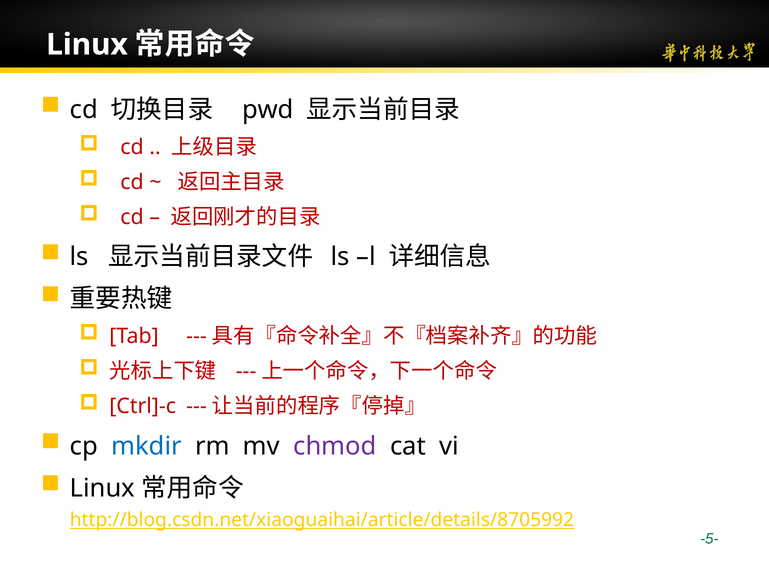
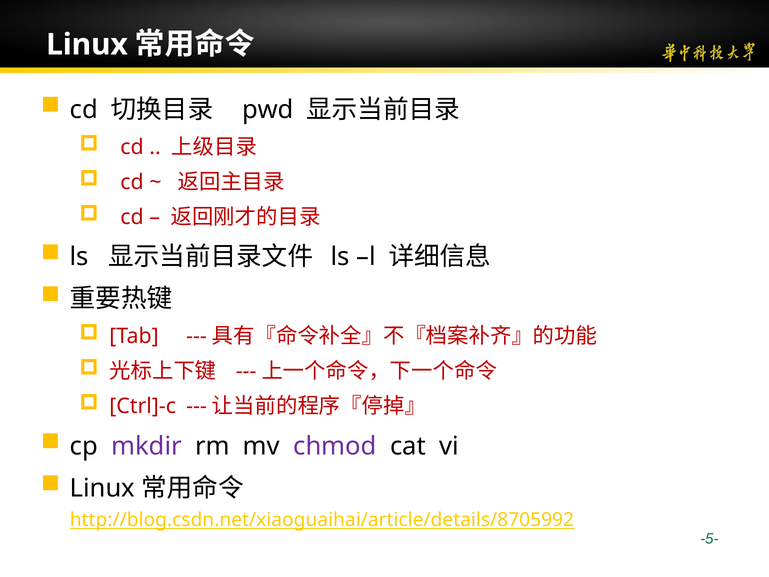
mkdir colour: blue -> purple
